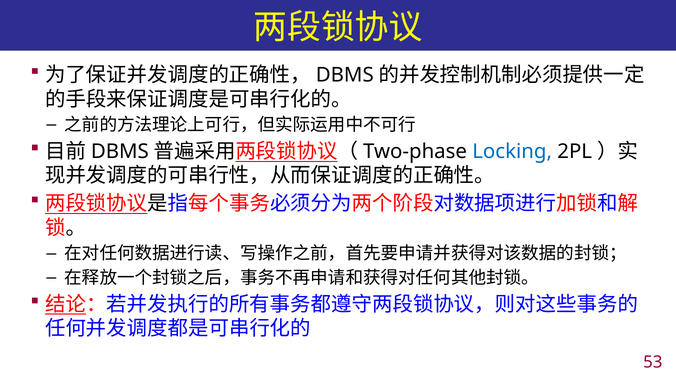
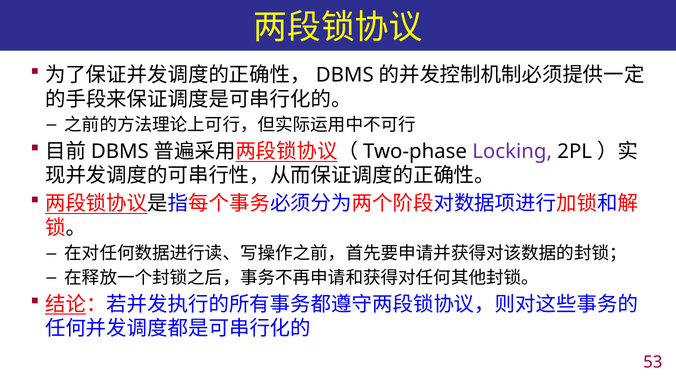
Locking colour: blue -> purple
